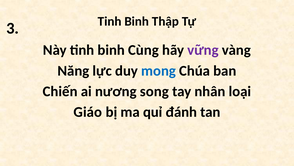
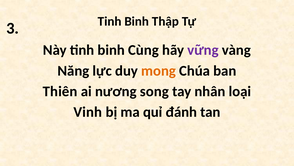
mong colour: blue -> orange
Chiến: Chiến -> Thiên
Giáo: Giáo -> Vinh
